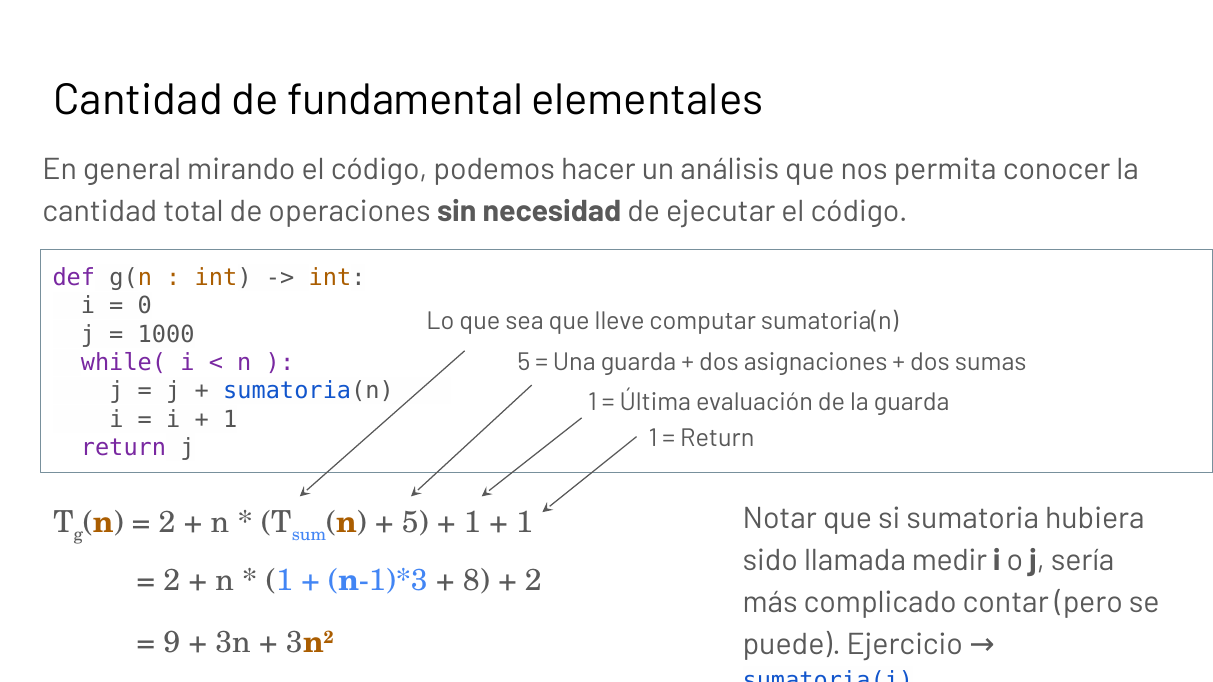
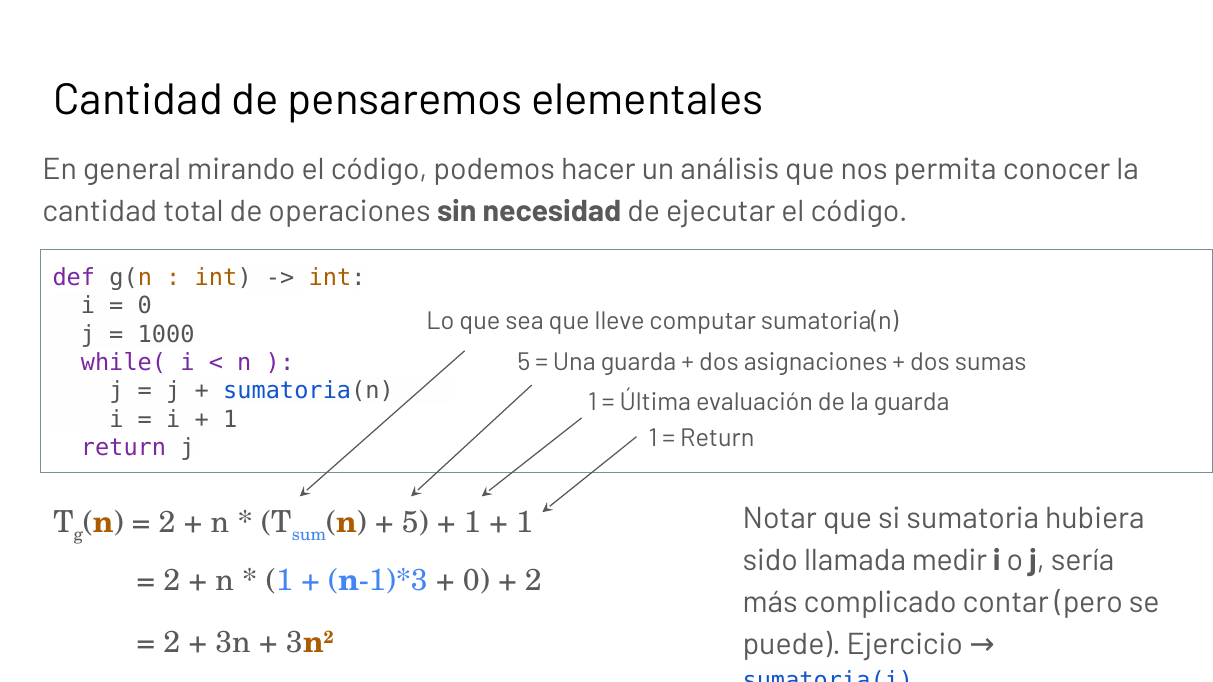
fundamental: fundamental -> pensaremos
8 at (476, 581): 8 -> 0
9 at (172, 643): 9 -> 2
